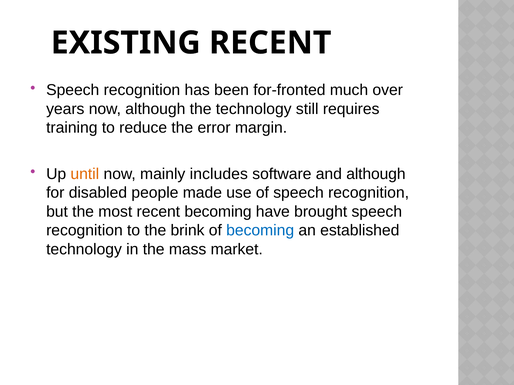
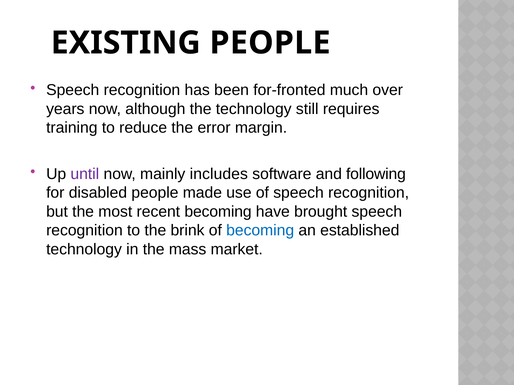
EXISTING RECENT: RECENT -> PEOPLE
until colour: orange -> purple
and although: although -> following
